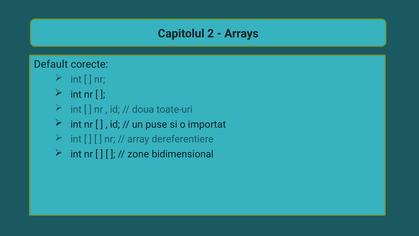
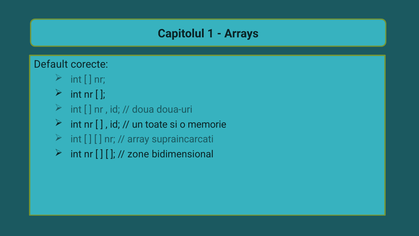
2: 2 -> 1
toate-uri: toate-uri -> doua-uri
puse: puse -> toate
importat: importat -> memorie
dereferentiere: dereferentiere -> supraincarcati
